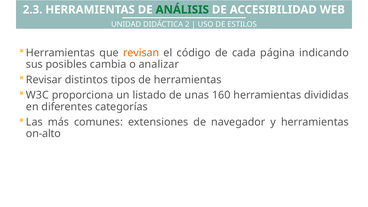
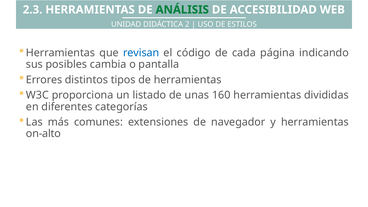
revisan colour: orange -> blue
analizar: analizar -> pantalla
Revisar: Revisar -> Errores
